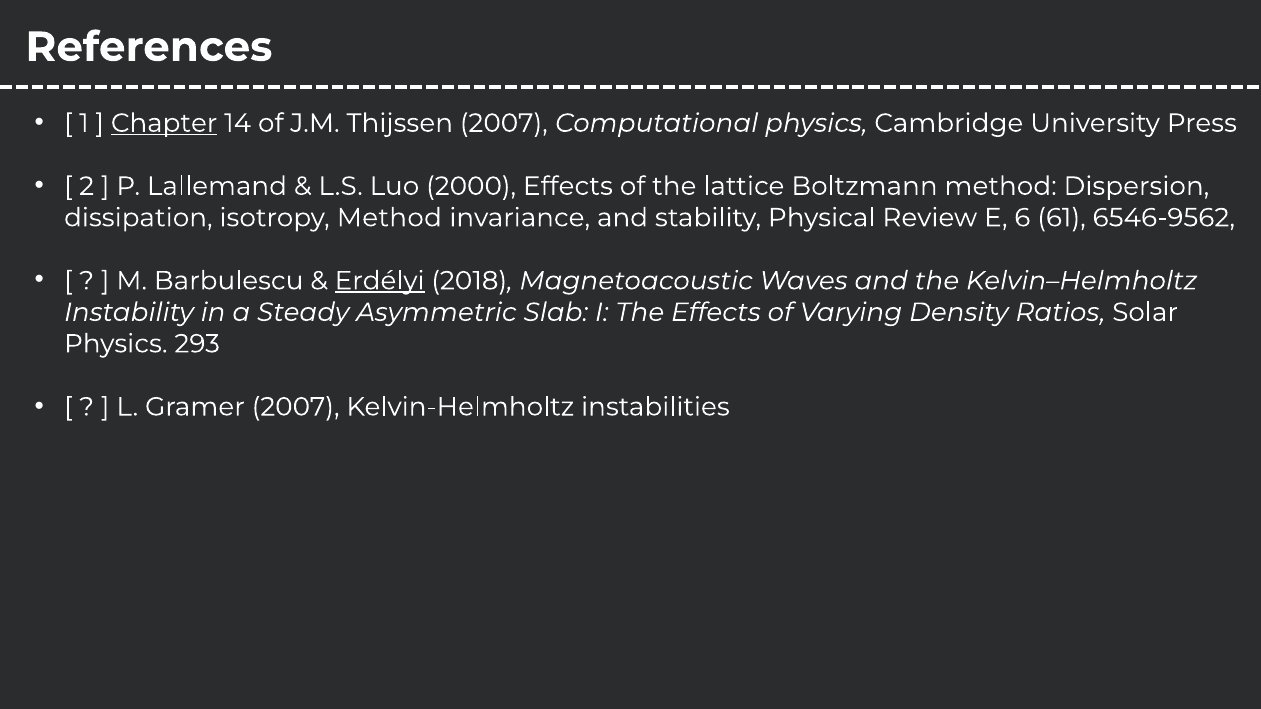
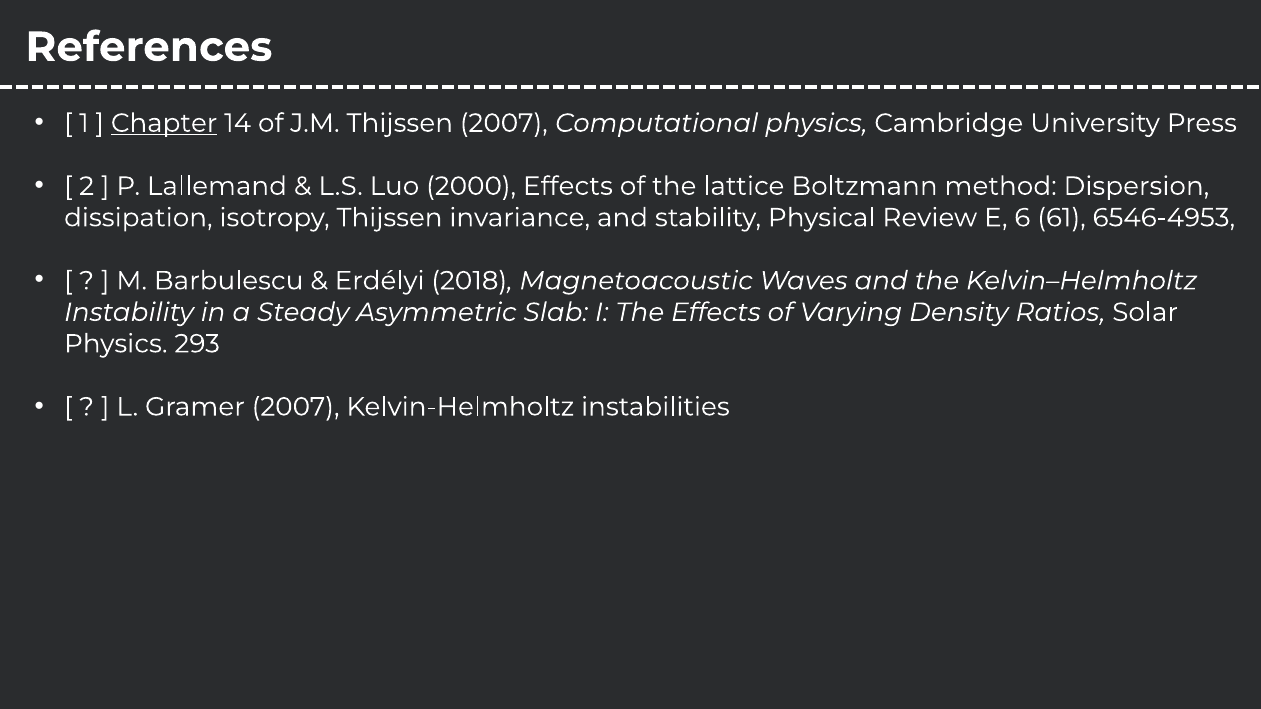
isotropy Method: Method -> Thijssen
6546-9562: 6546-9562 -> 6546-4953
Erdélyi underline: present -> none
